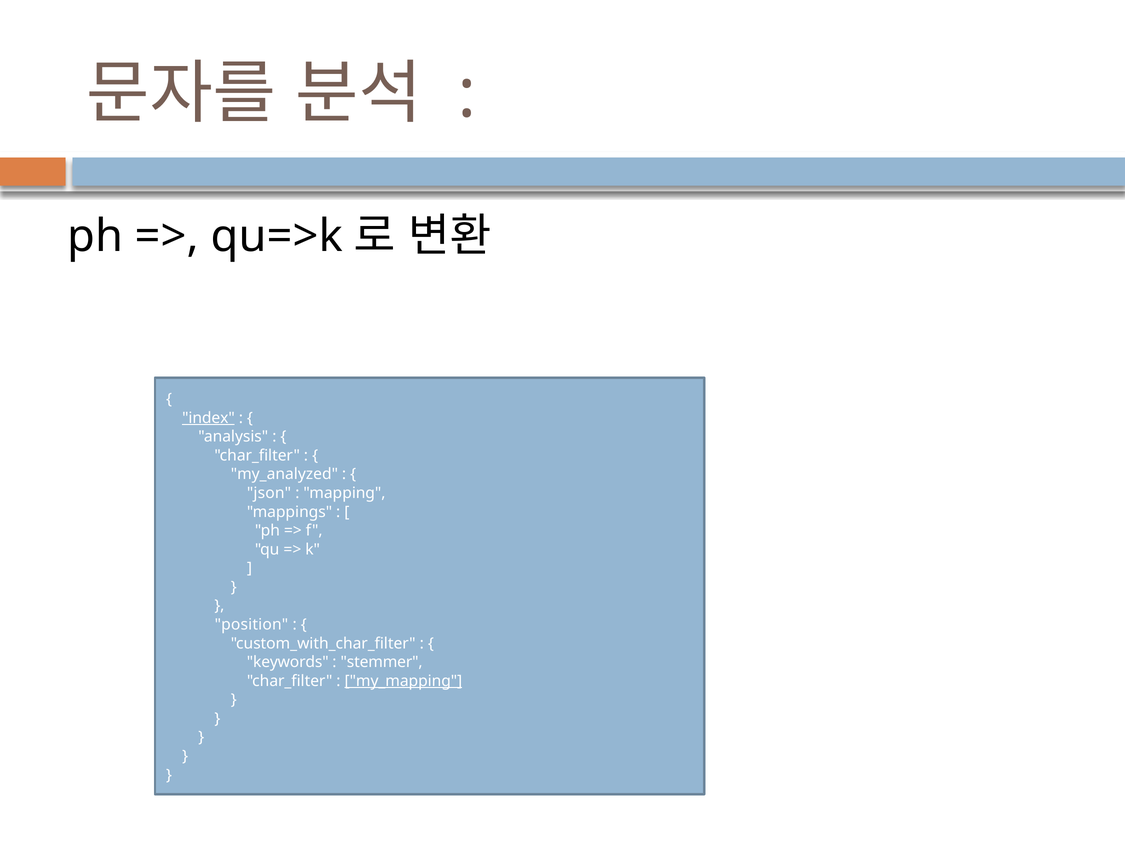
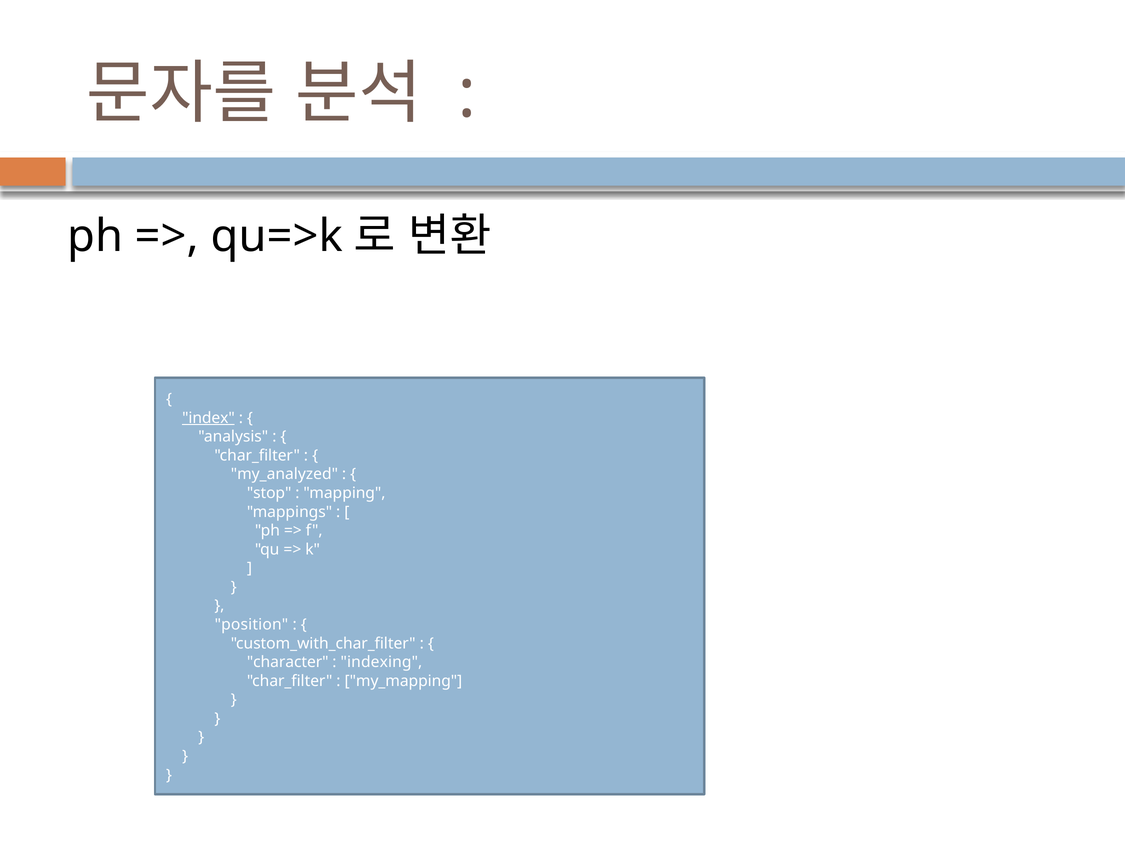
json: json -> stop
keywords: keywords -> character
stemmer: stemmer -> indexing
my_mapping underline: present -> none
